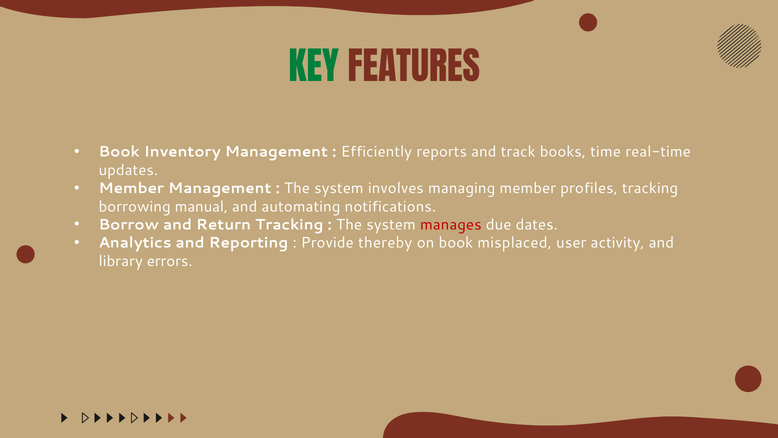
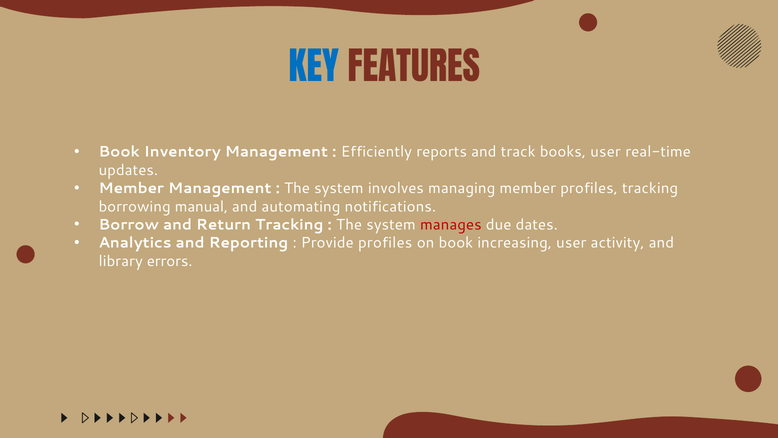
KEY colour: green -> blue
books time: time -> user
Provide thereby: thereby -> profiles
misplaced: misplaced -> increasing
